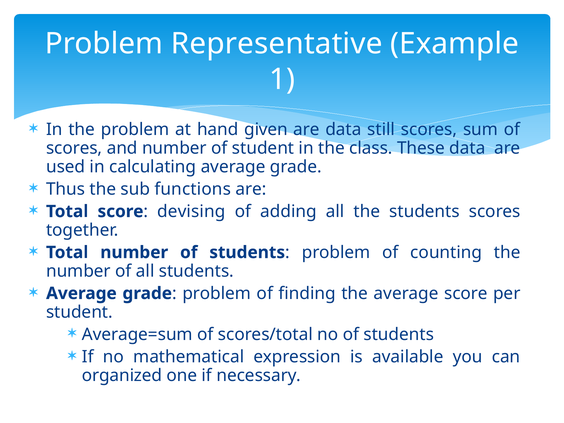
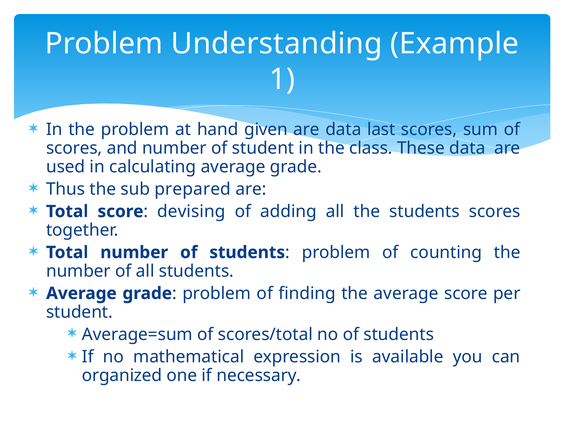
Representative: Representative -> Understanding
still: still -> last
functions: functions -> prepared
